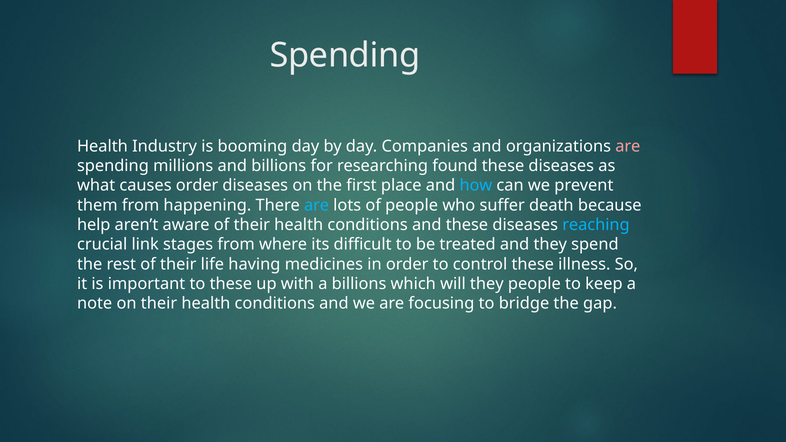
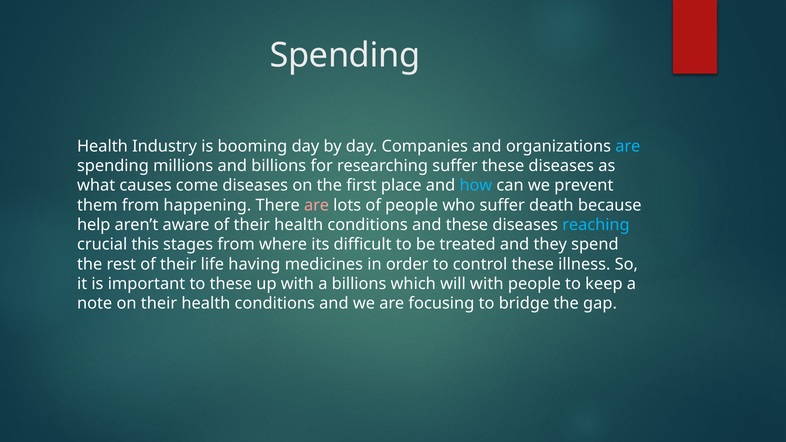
are at (628, 146) colour: pink -> light blue
researching found: found -> suffer
causes order: order -> come
are at (317, 205) colour: light blue -> pink
link: link -> this
will they: they -> with
